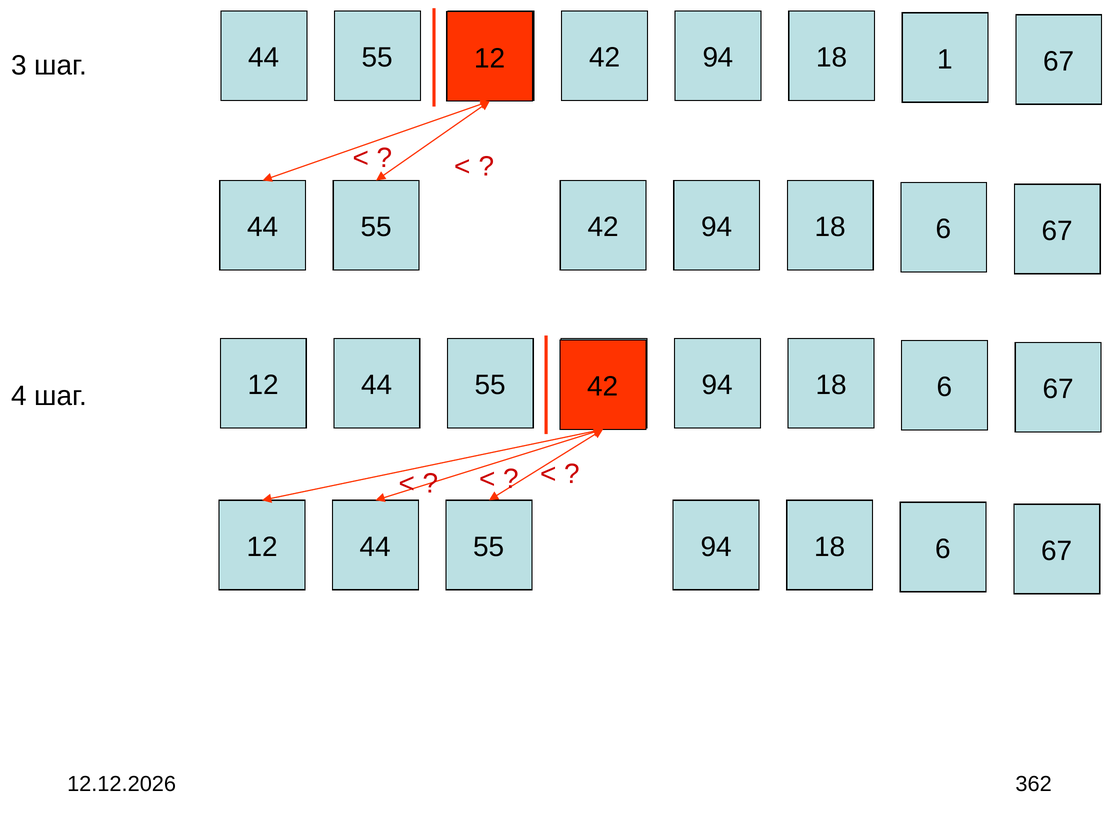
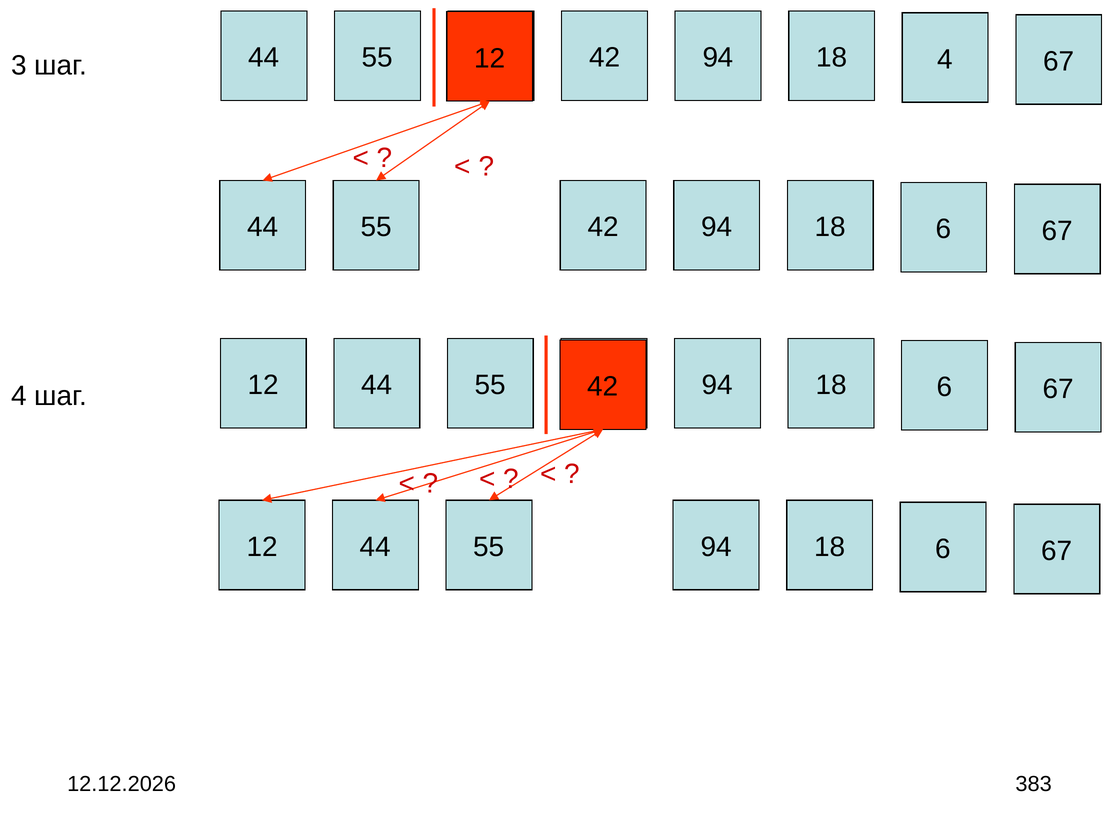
44 1: 1 -> 4
362: 362 -> 383
